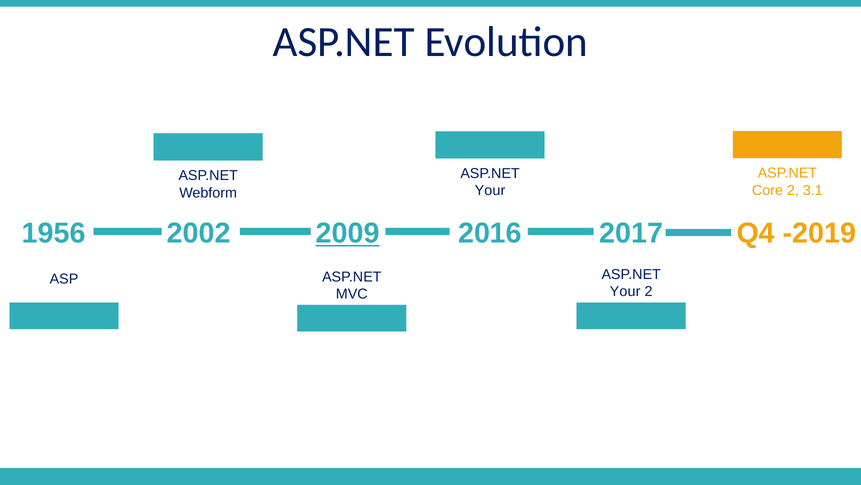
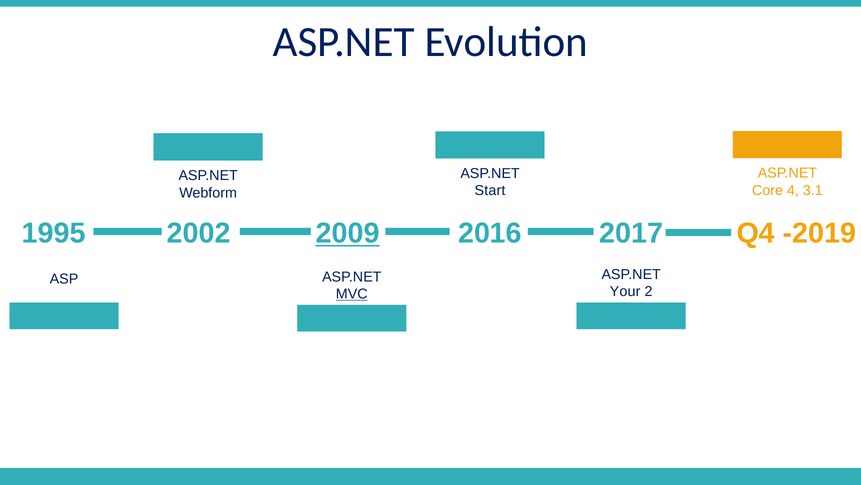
Core 2: 2 -> 4
Your at (490, 190): Your -> Start
1956: 1956 -> 1995
MVC underline: none -> present
